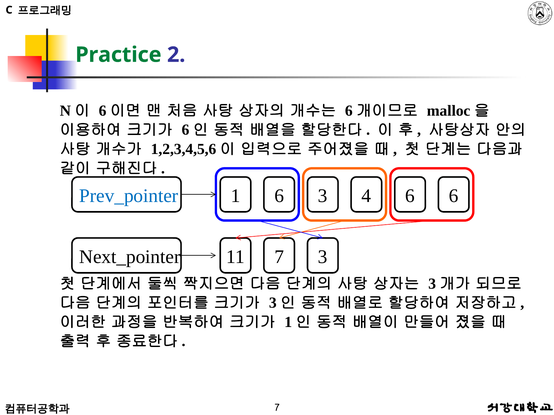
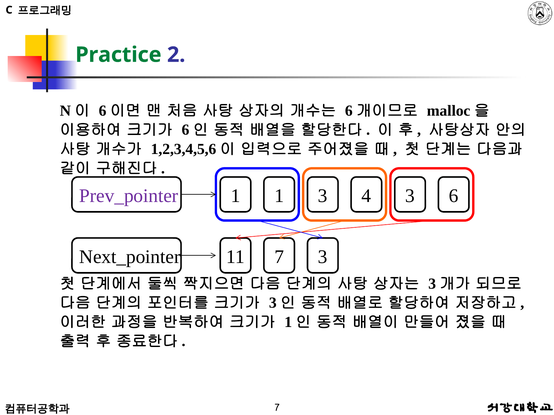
Prev_pointer colour: blue -> purple
1 6: 6 -> 1
4 6: 6 -> 3
